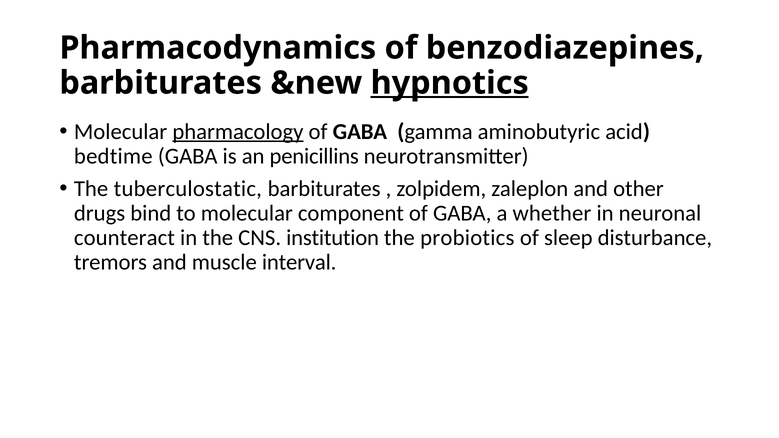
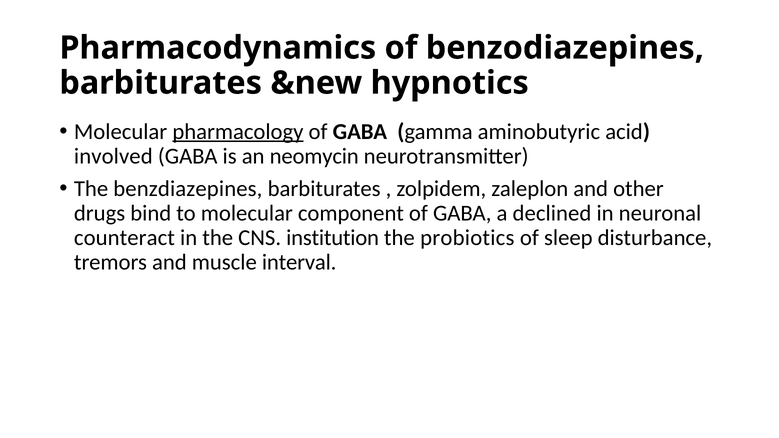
hypnotics underline: present -> none
bedtime: bedtime -> involved
penicillins: penicillins -> neomycin
tuberculostatic: tuberculostatic -> benzdiazepines
whether: whether -> declined
